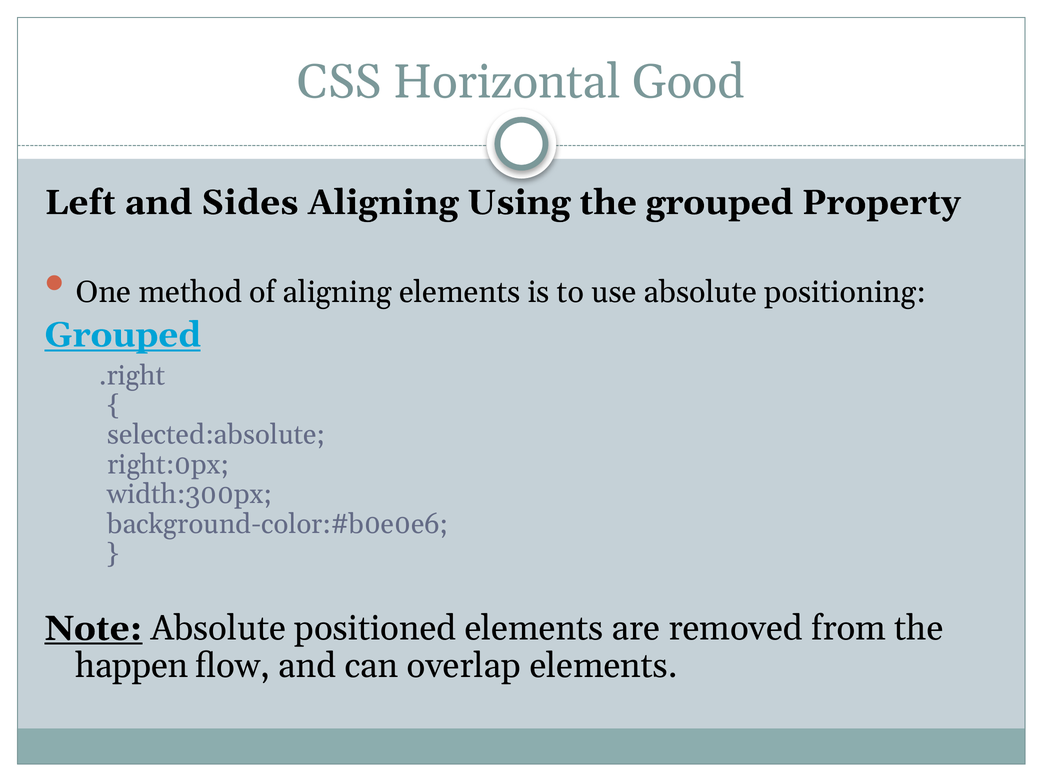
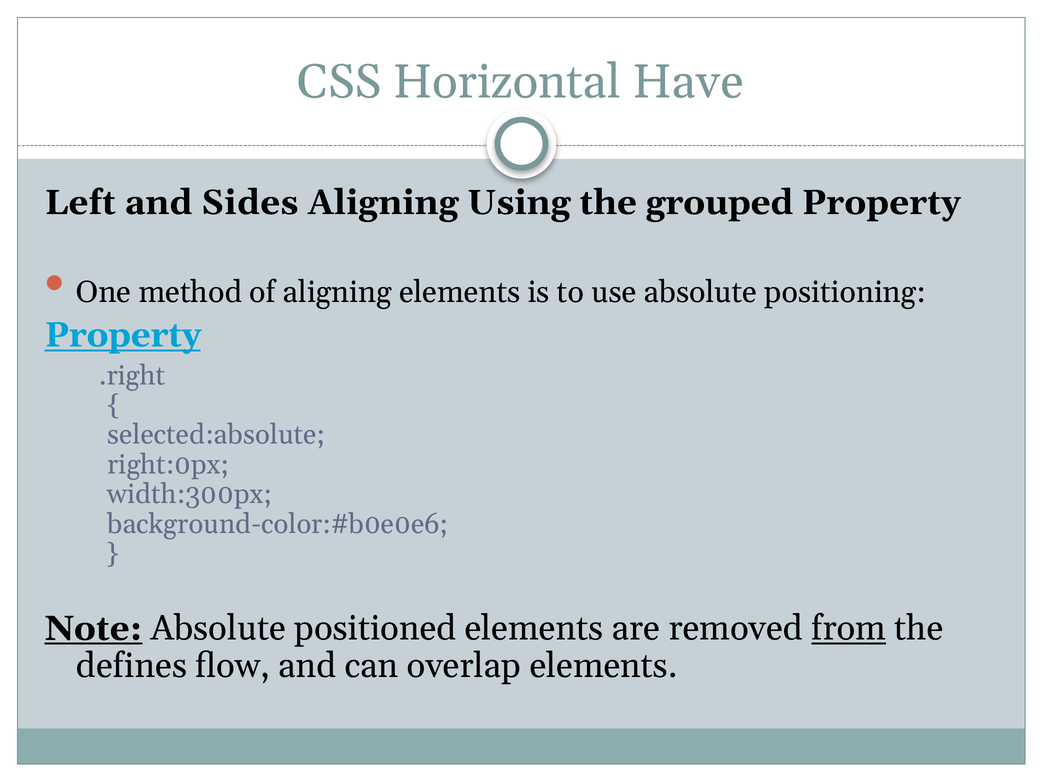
Good: Good -> Have
Grouped at (123, 335): Grouped -> Property
from underline: none -> present
happen: happen -> defines
